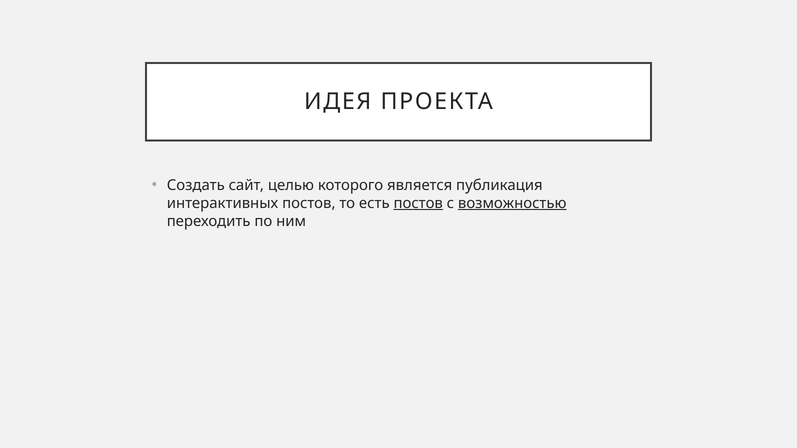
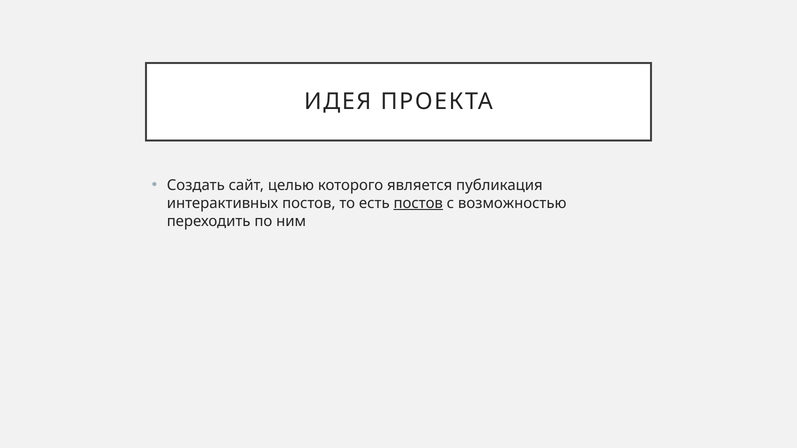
возможностью underline: present -> none
